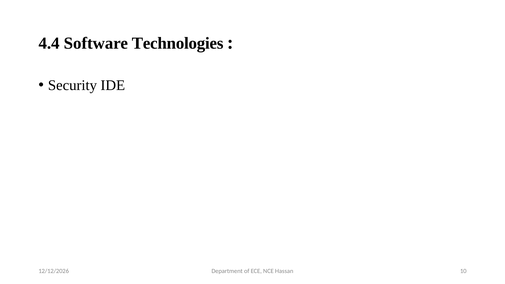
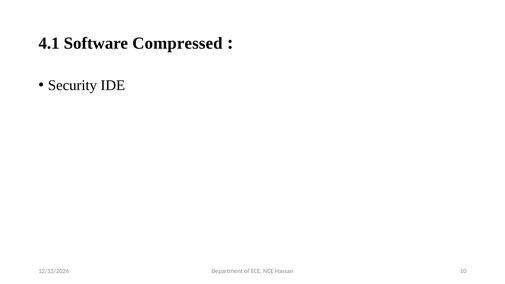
4.4: 4.4 -> 4.1
Technologies: Technologies -> Compressed
